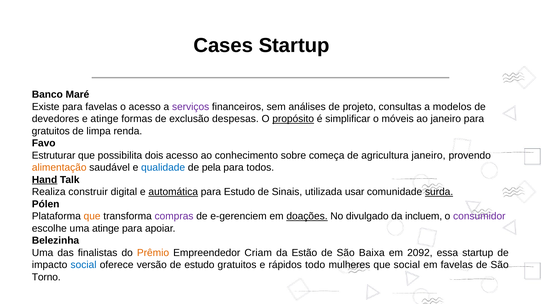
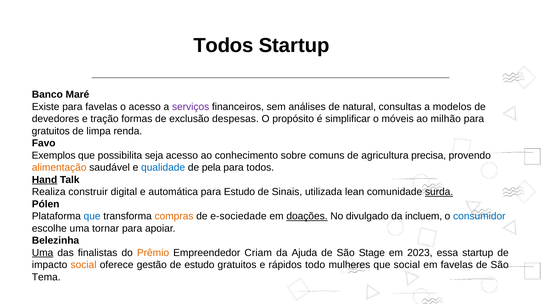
Cases at (223, 45): Cases -> Todos
projeto: projeto -> natural
e atinge: atinge -> tração
propósito underline: present -> none
ao janeiro: janeiro -> milhão
Estruturar: Estruturar -> Exemplos
dois: dois -> seja
começa: começa -> comuns
agricultura janeiro: janeiro -> precisa
automática underline: present -> none
usar: usar -> lean
que at (92, 216) colour: orange -> blue
compras colour: purple -> orange
e-gerenciem: e-gerenciem -> e-sociedade
consumidor colour: purple -> blue
uma atinge: atinge -> tornar
Uma at (43, 253) underline: none -> present
Estão: Estão -> Ajuda
Baixa: Baixa -> Stage
2092: 2092 -> 2023
social at (84, 265) colour: blue -> orange
versão: versão -> gestão
Torno: Torno -> Tema
